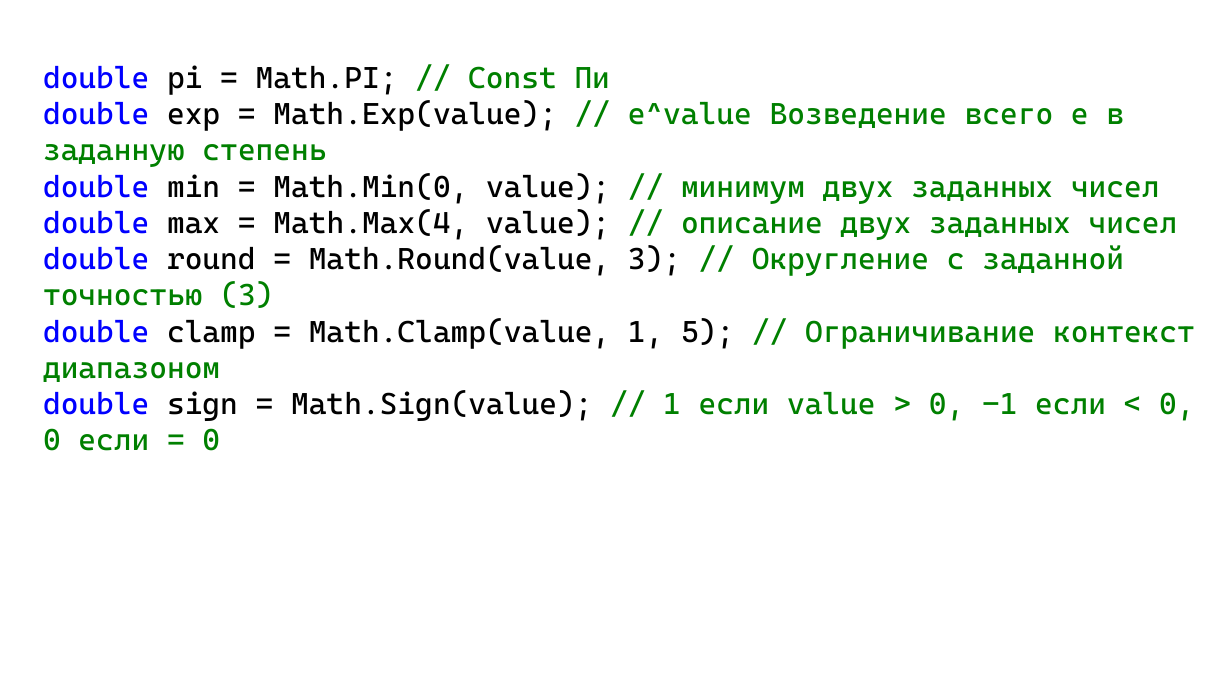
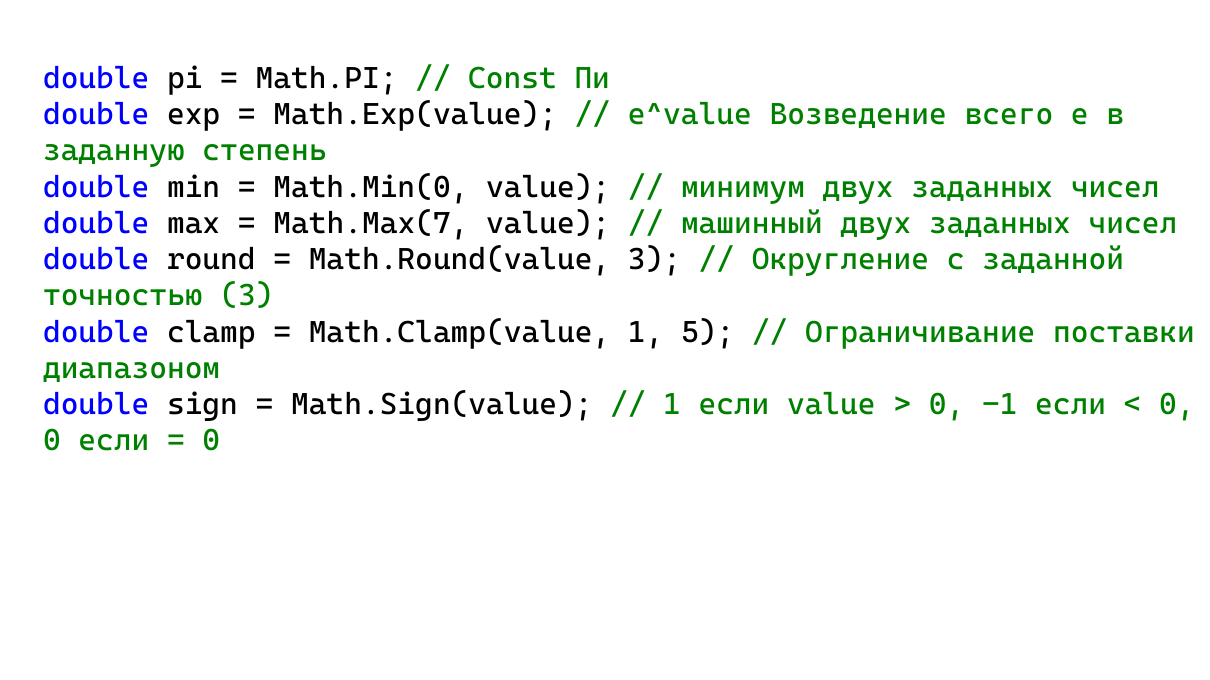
Math.Max(4: Math.Max(4 -> Math.Max(7
описание: описание -> машинный
контекст: контекст -> поставки
